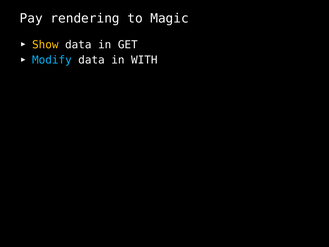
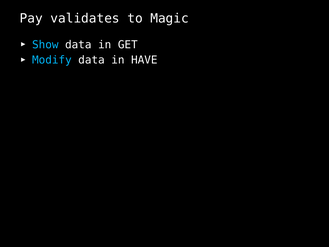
rendering: rendering -> validates
Show colour: yellow -> light blue
WITH: WITH -> HAVE
